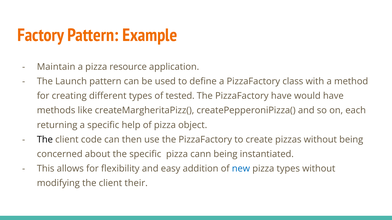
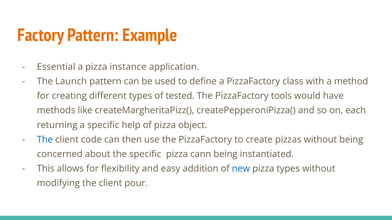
Maintain: Maintain -> Essential
resource: resource -> instance
PizzaFactory have: have -> tools
The at (45, 140) colour: black -> blue
their: their -> pour
